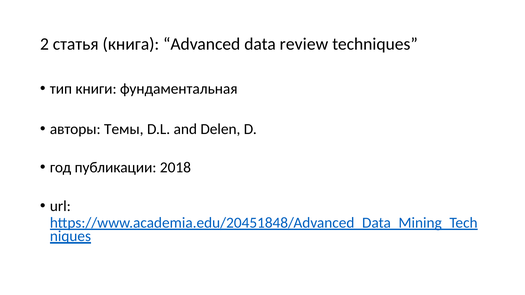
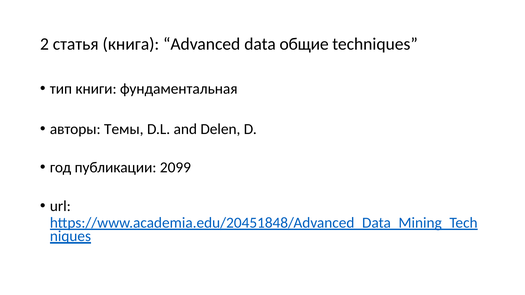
review: review -> общие
2018: 2018 -> 2099
